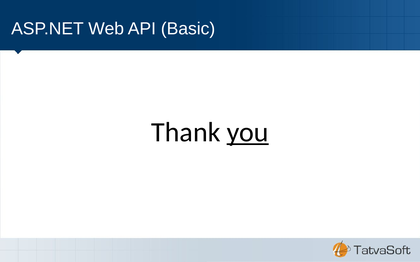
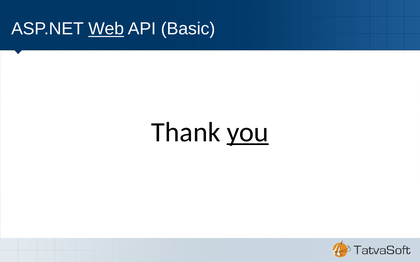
Web underline: none -> present
